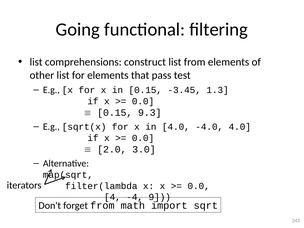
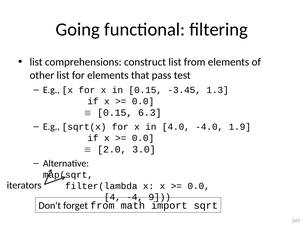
9.3: 9.3 -> 6.3
-4.0 4.0: 4.0 -> 1.9
